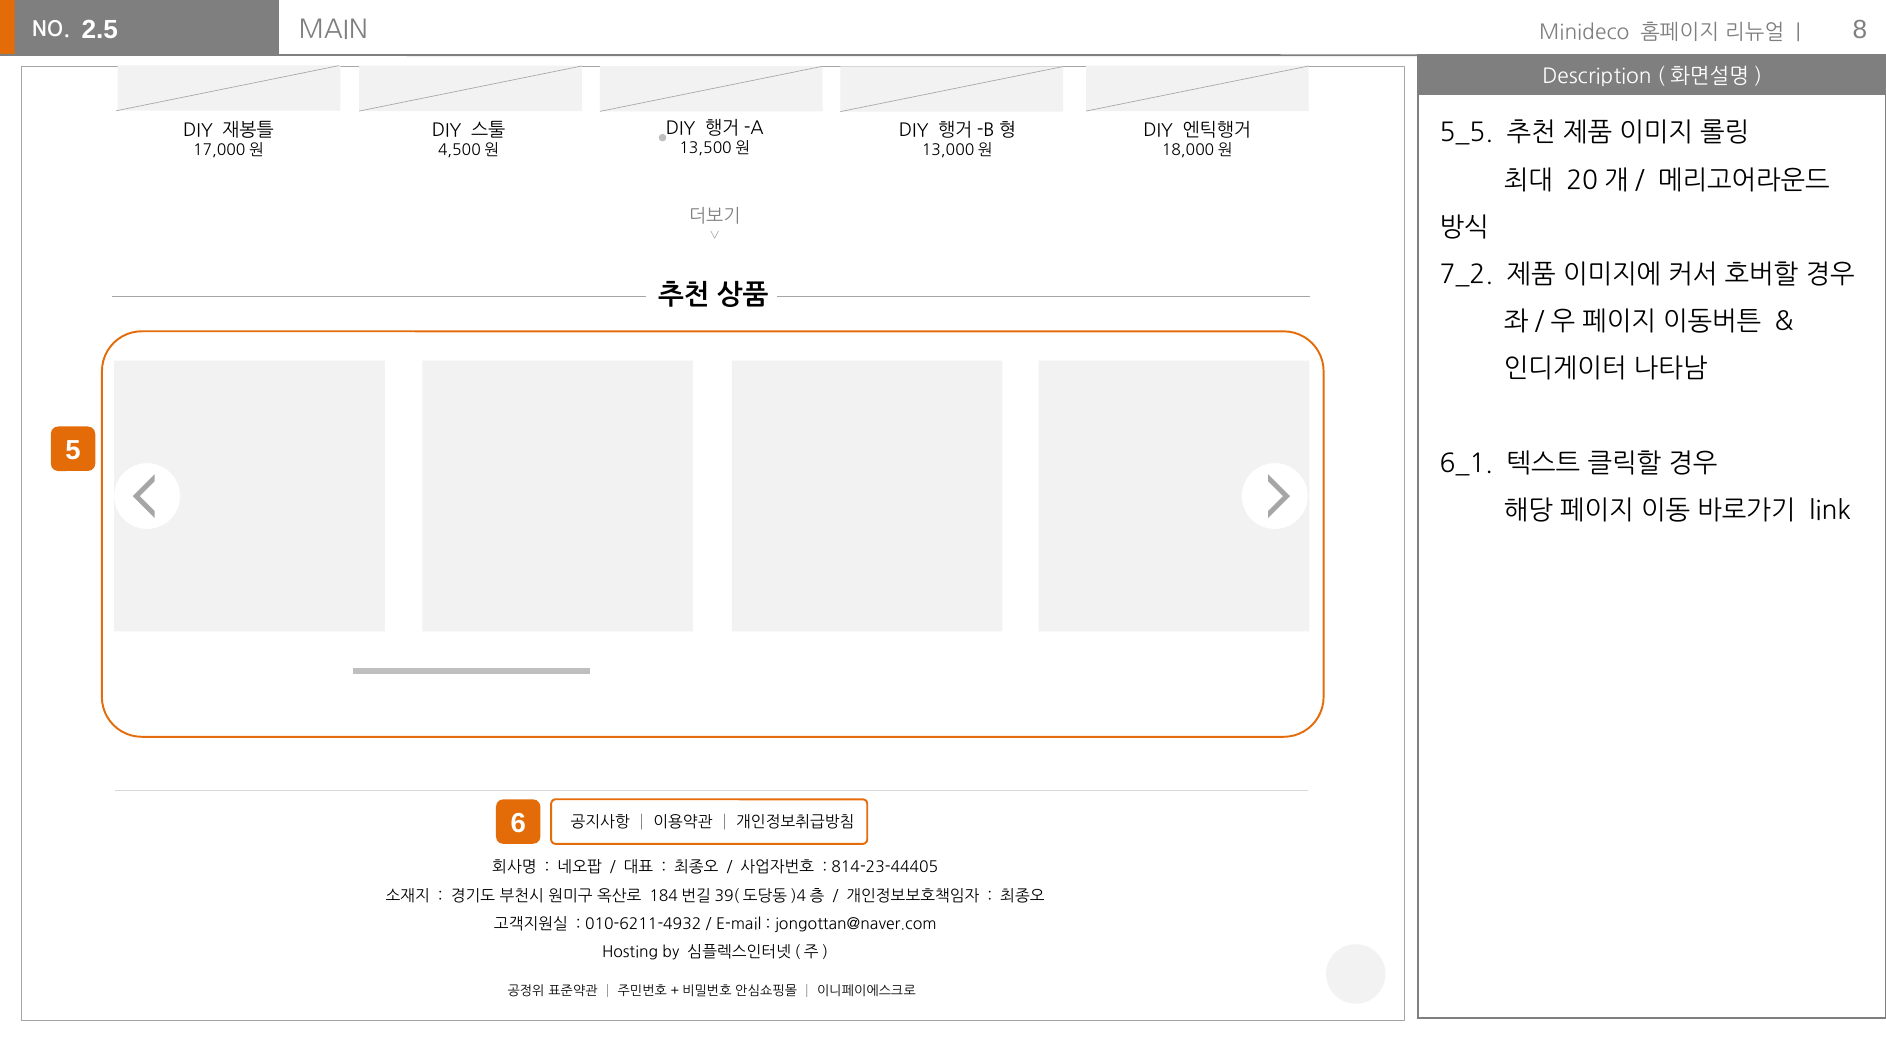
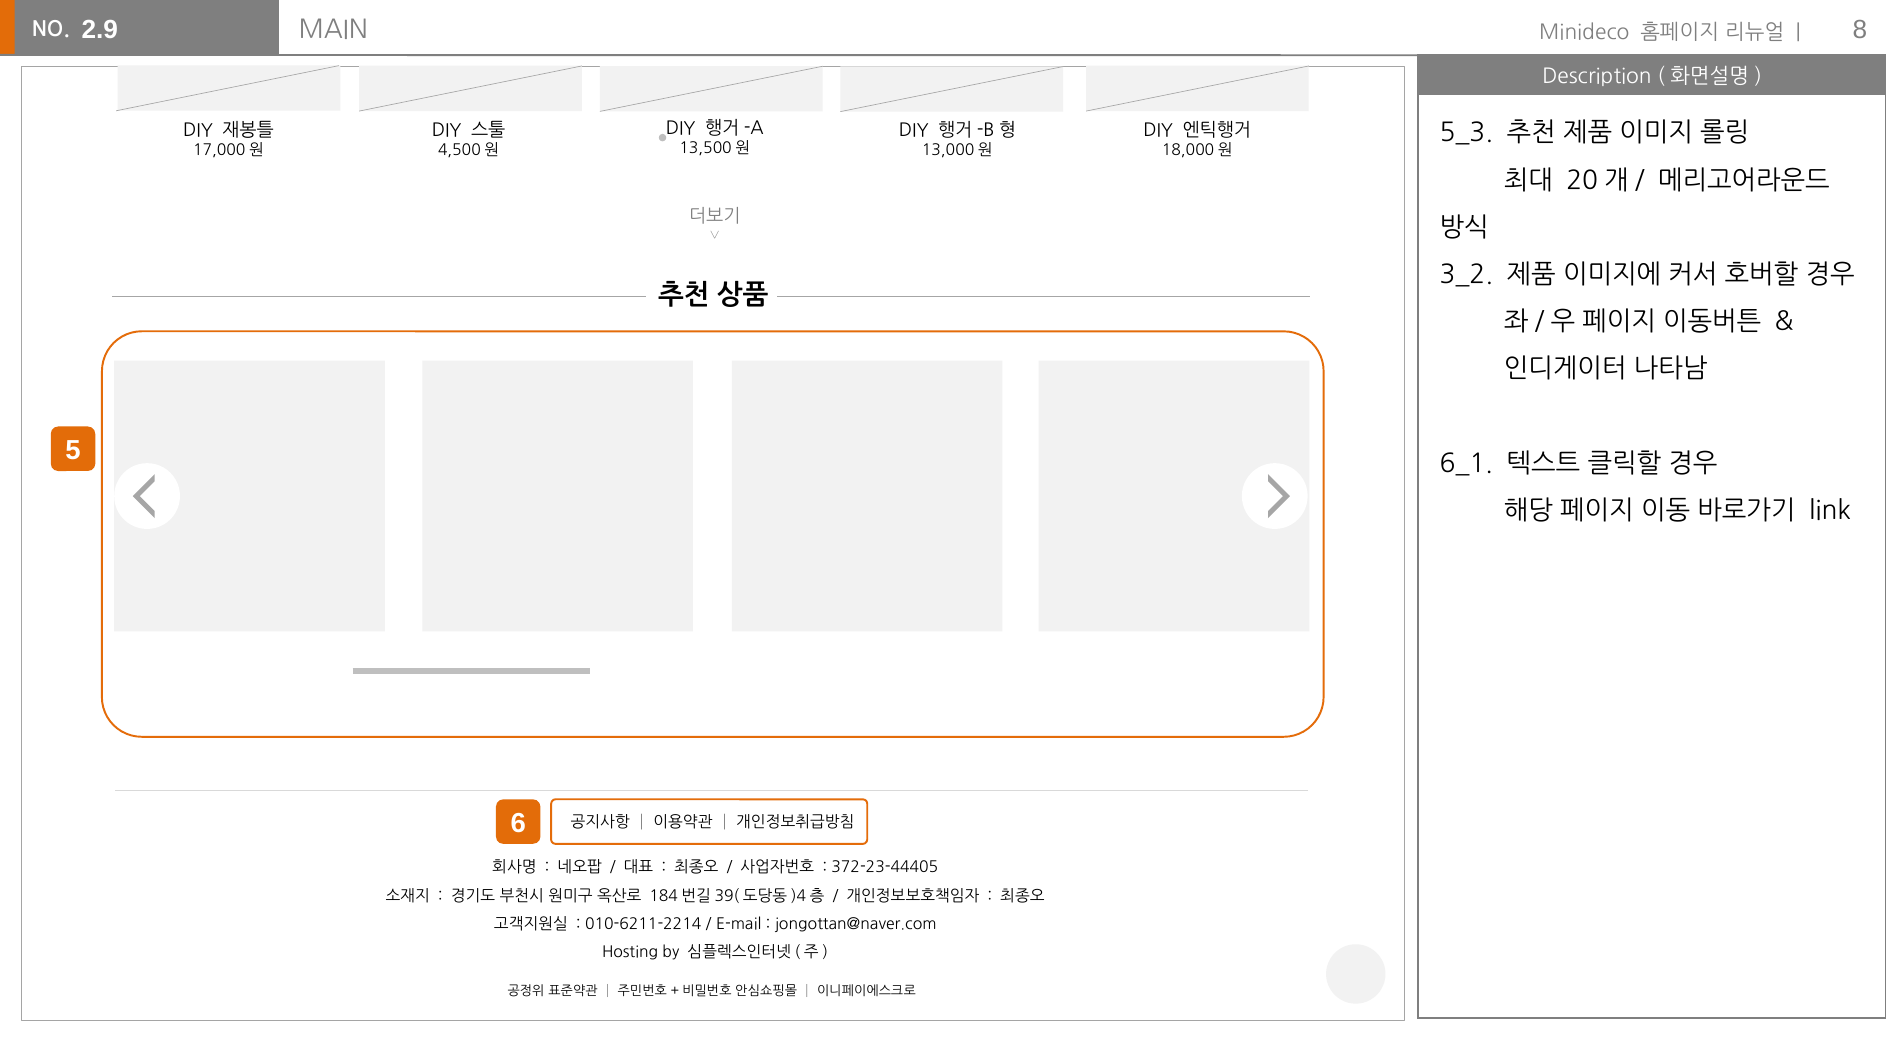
2.5: 2.5 -> 2.9
5_5: 5_5 -> 5_3
7_2: 7_2 -> 3_2
814-23-44405: 814-23-44405 -> 372-23-44405
010-6211-4932: 010-6211-4932 -> 010-6211-2214
